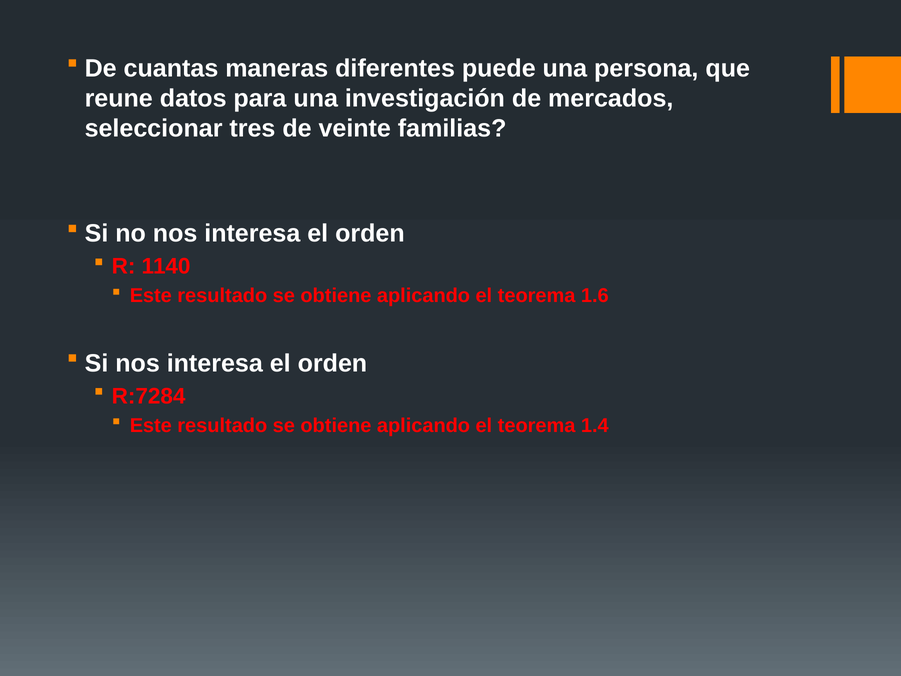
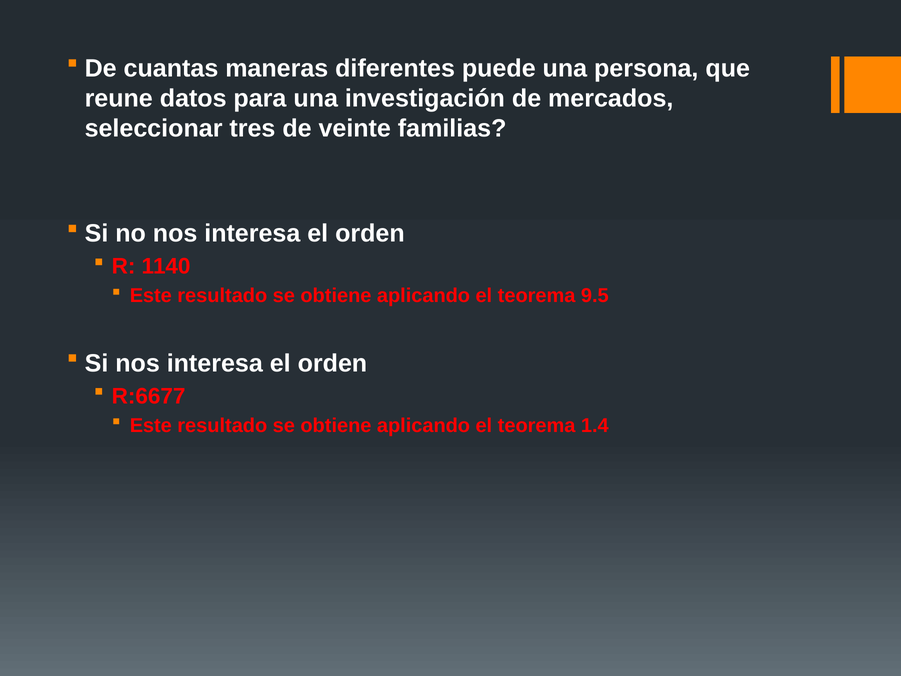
1.6: 1.6 -> 9.5
R:7284: R:7284 -> R:6677
